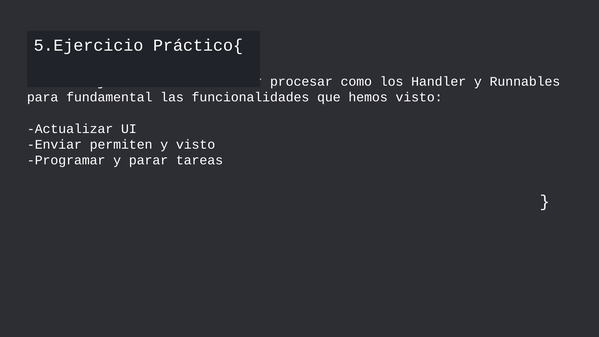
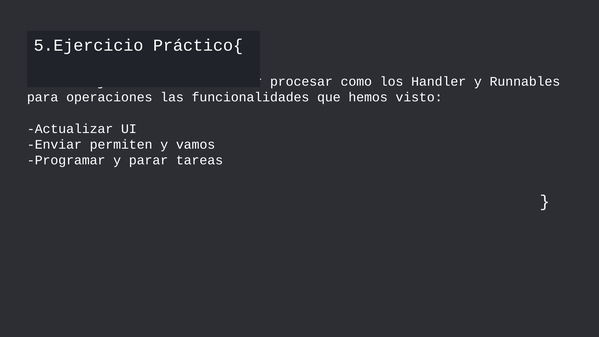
fundamental: fundamental -> operaciones
y visto: visto -> vamos
